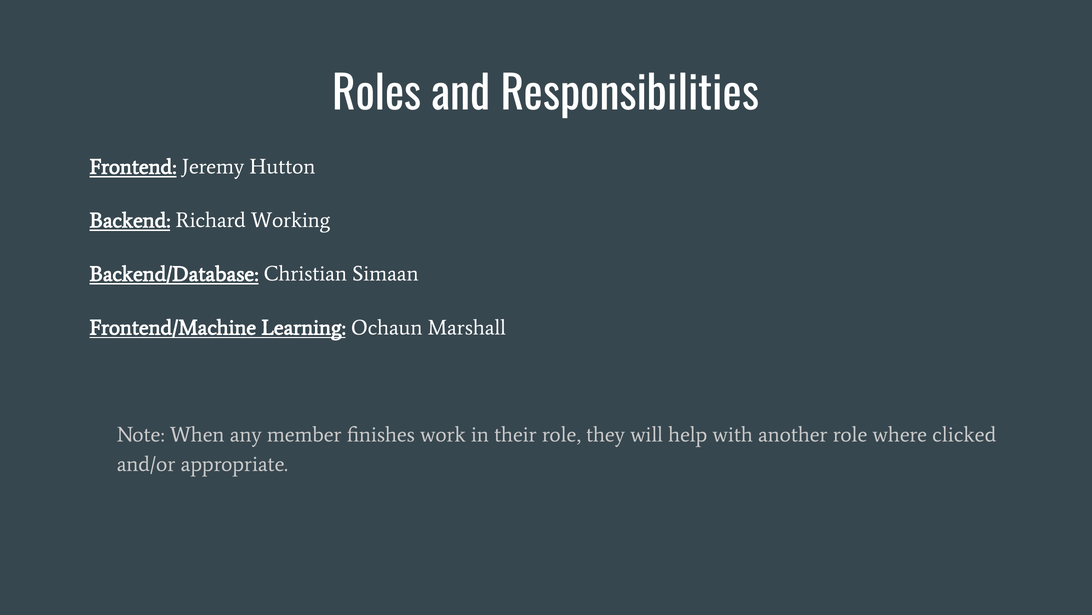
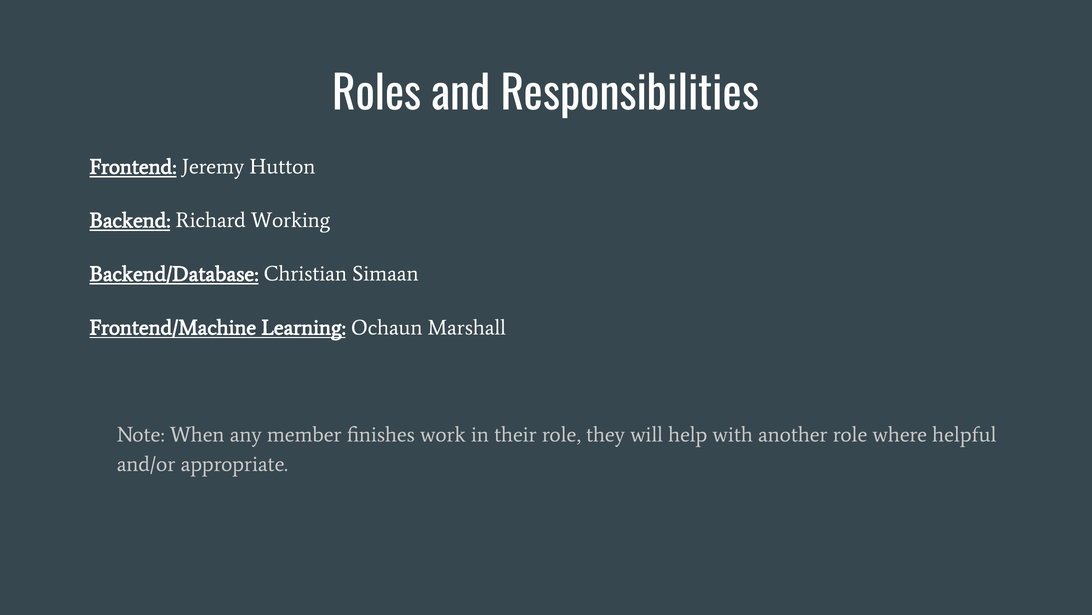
clicked: clicked -> helpful
